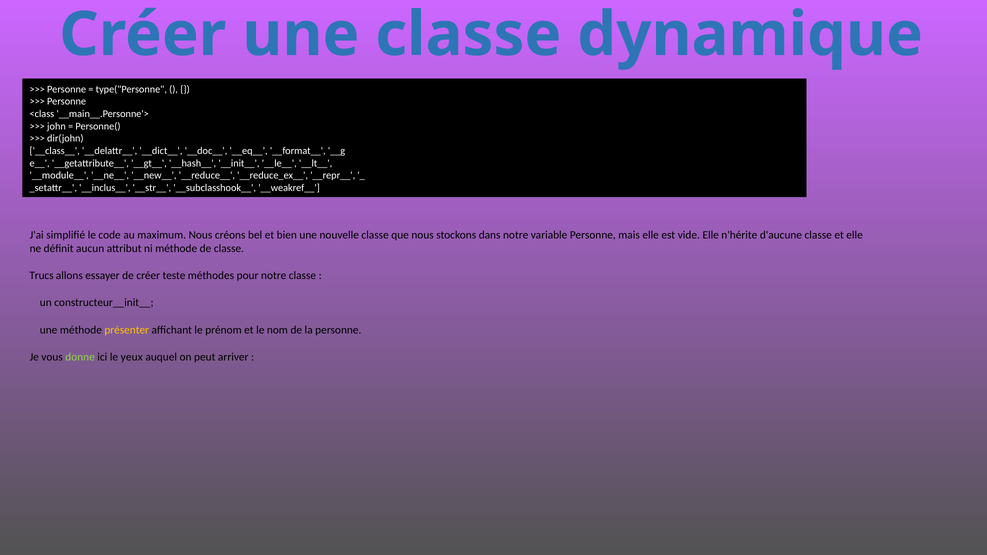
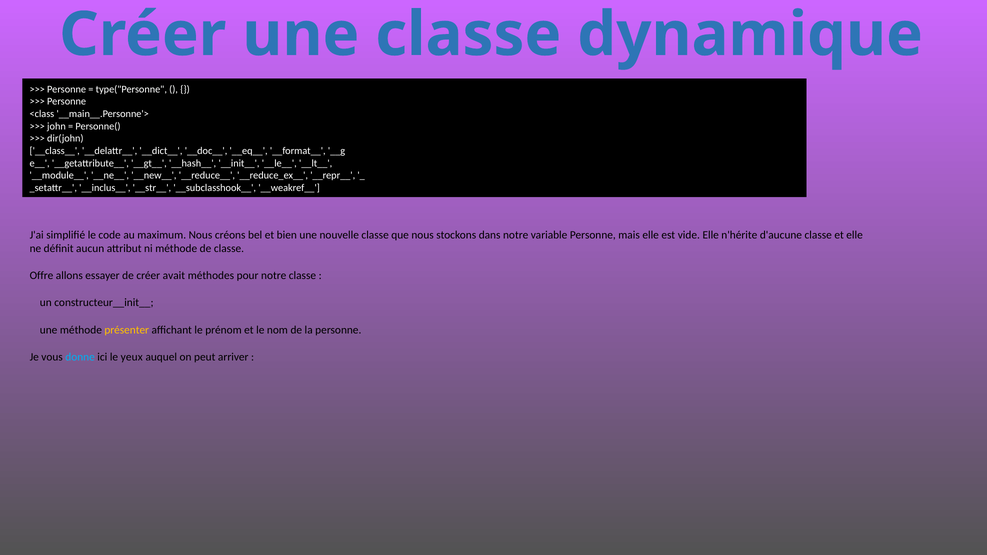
Trucs: Trucs -> Offre
teste: teste -> avait
donne colour: light green -> light blue
